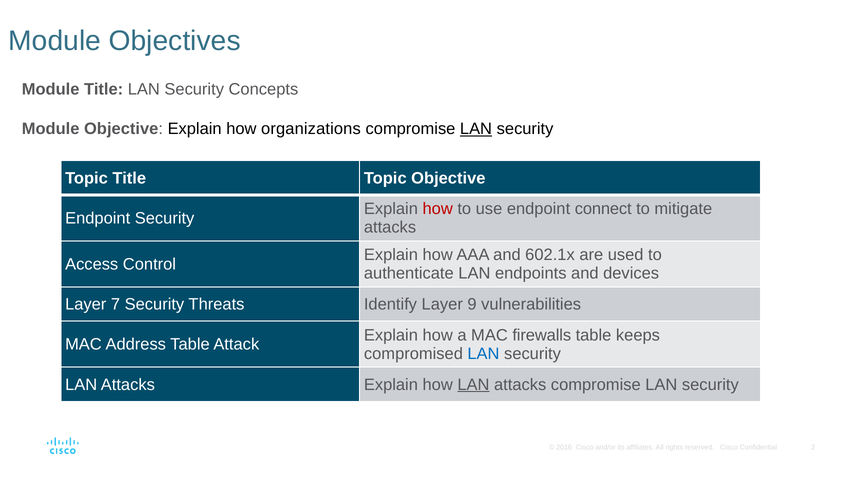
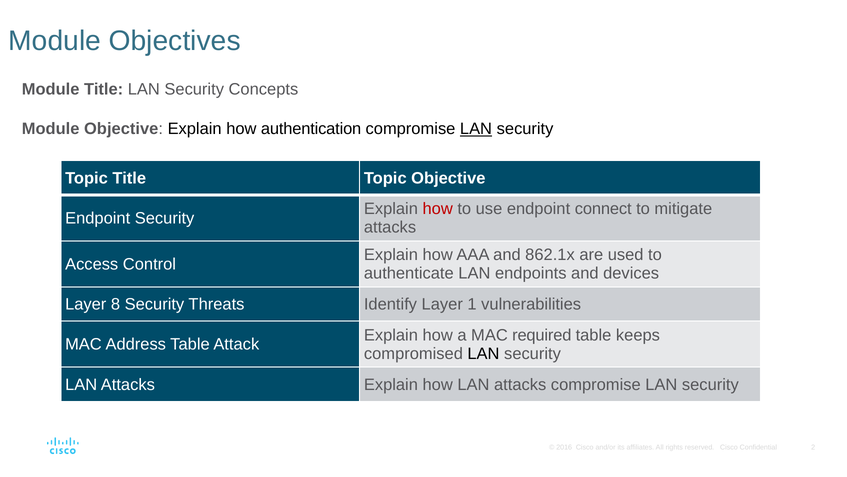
organizations: organizations -> authentication
602.1x: 602.1x -> 862.1x
7: 7 -> 8
9: 9 -> 1
firewalls: firewalls -> required
LAN at (483, 353) colour: blue -> black
LAN at (473, 384) underline: present -> none
